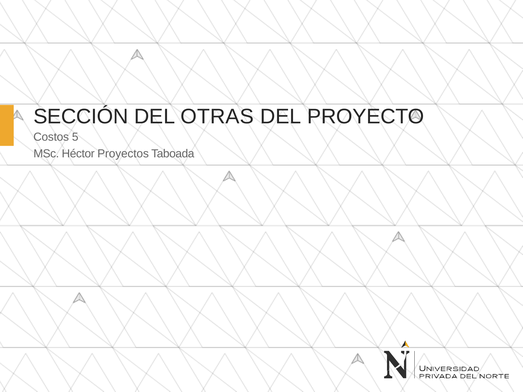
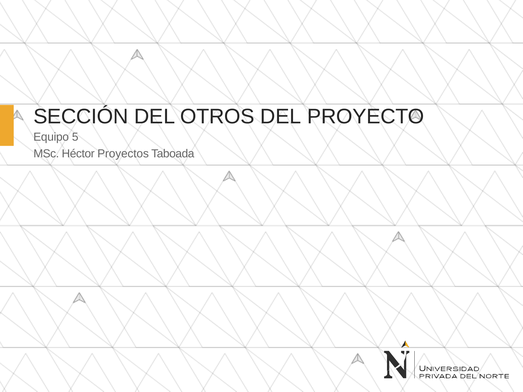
OTRAS: OTRAS -> OTROS
Costos: Costos -> Equipo
